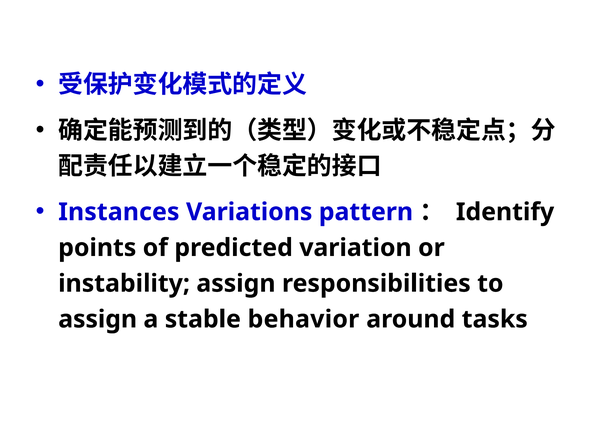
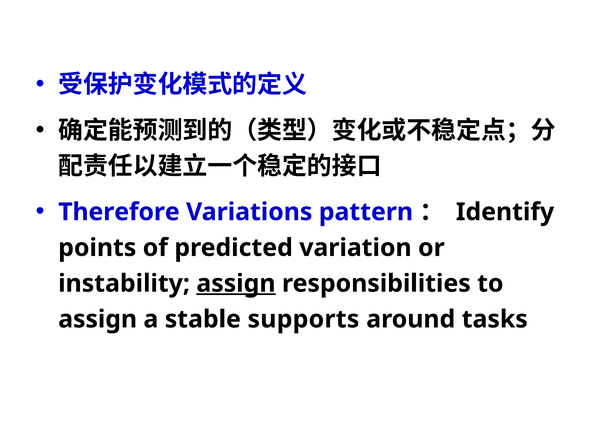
Instances: Instances -> Therefore
assign at (236, 284) underline: none -> present
behavior: behavior -> supports
